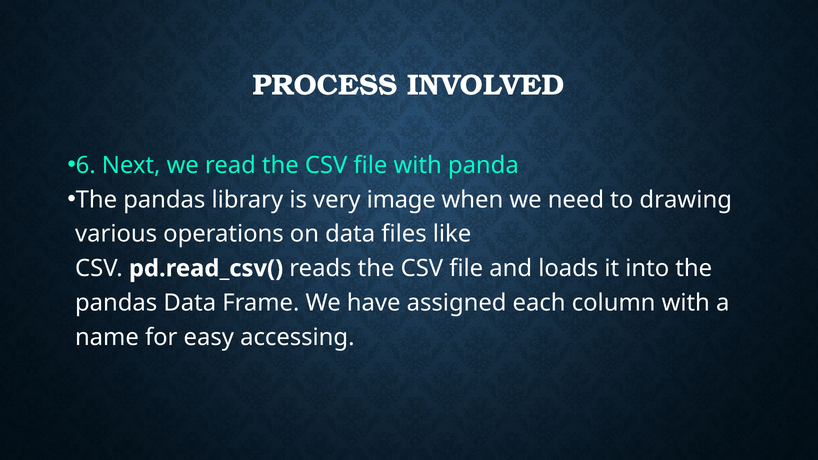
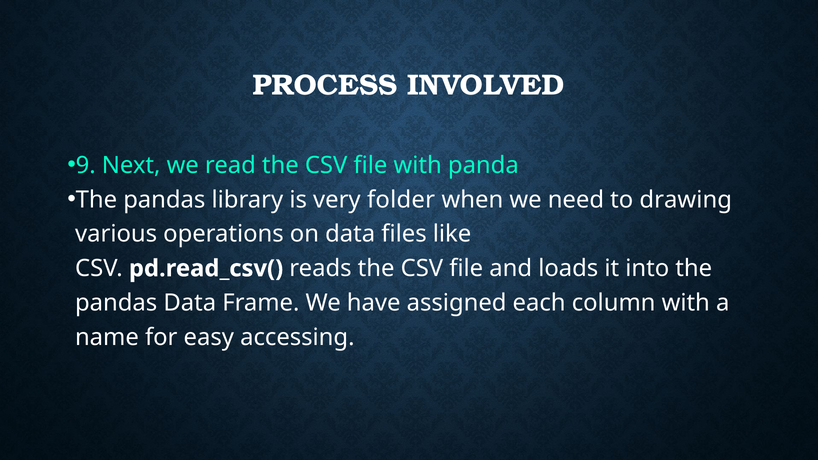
6: 6 -> 9
image: image -> folder
